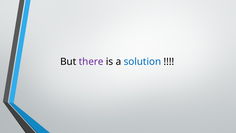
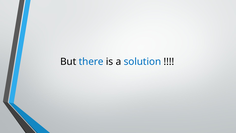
there colour: purple -> blue
